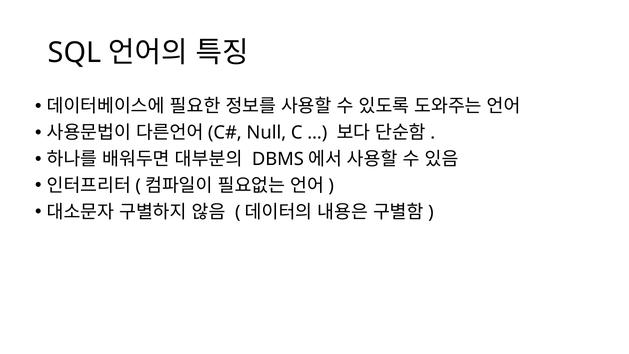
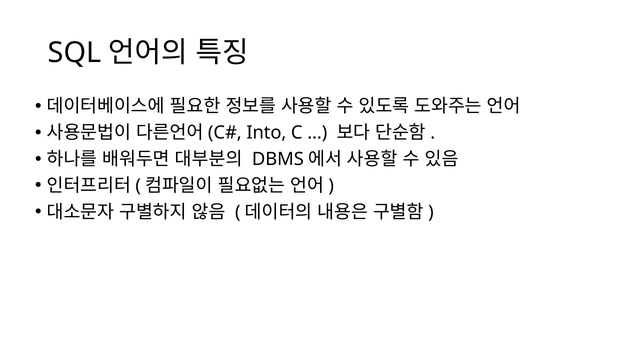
Null: Null -> Into
